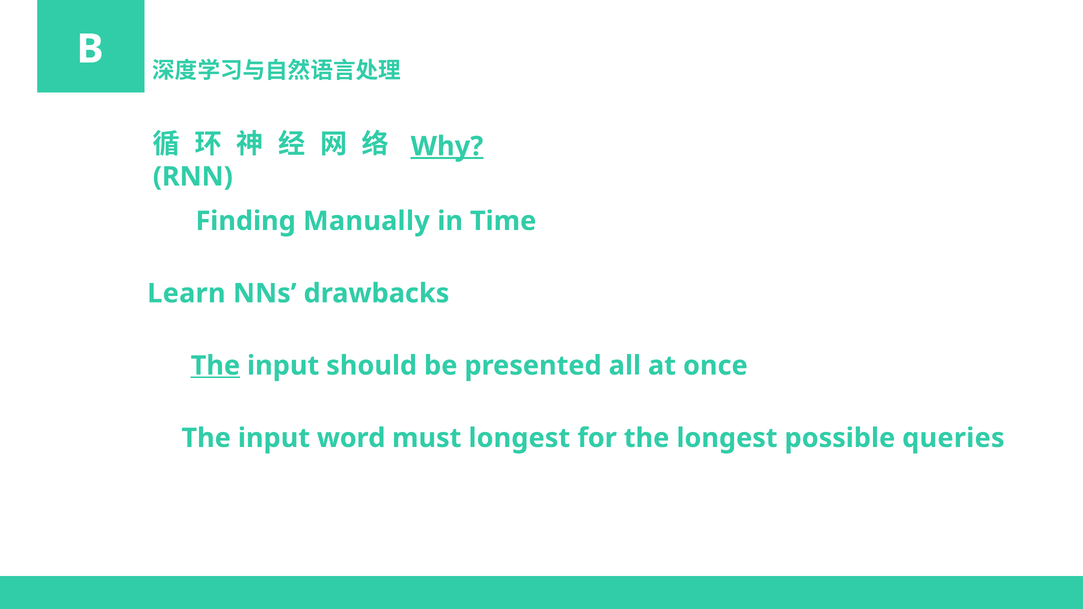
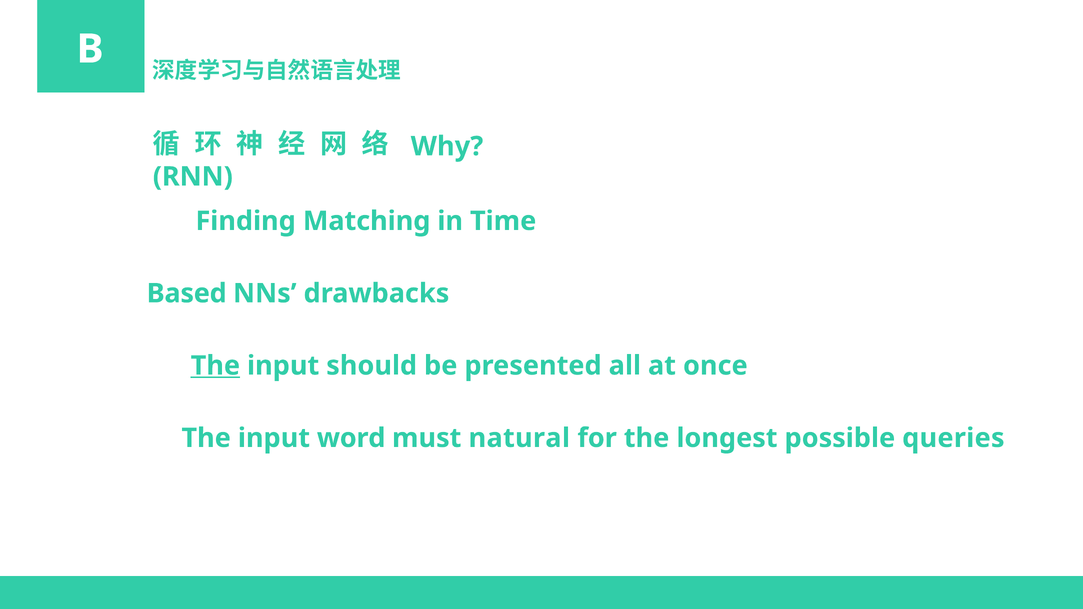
Why underline: present -> none
Manually: Manually -> Matching
Learn: Learn -> Based
must longest: longest -> natural
